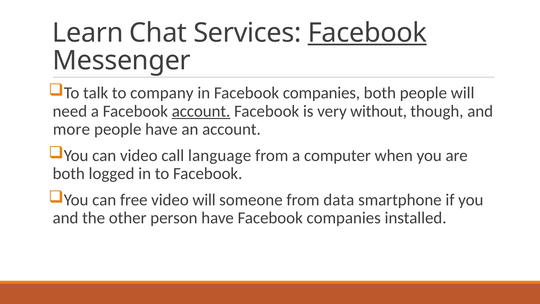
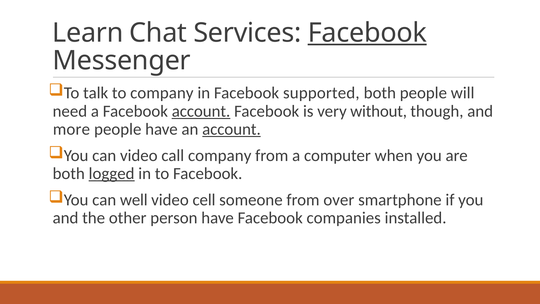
in Facebook companies: companies -> supported
account at (231, 129) underline: none -> present
call language: language -> company
logged underline: none -> present
free: free -> well
video will: will -> cell
data: data -> over
